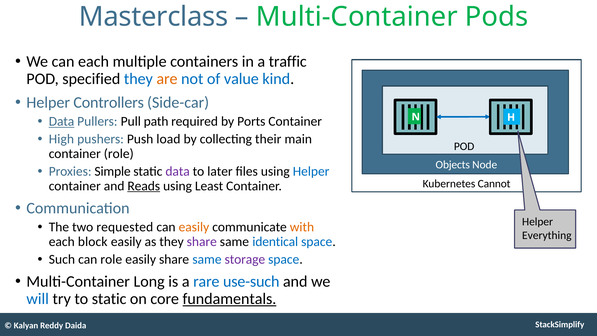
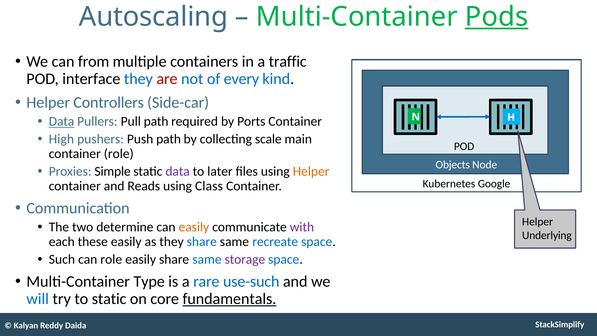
Masterclass: Masterclass -> Autoscaling
Pods underline: none -> present
can each: each -> from
specified: specified -> interface
are colour: orange -> red
value: value -> every
Push load: load -> path
their: their -> scale
Helper at (311, 171) colour: blue -> orange
Cannot: Cannot -> Google
Reads underline: present -> none
Least: Least -> Class
requested: requested -> determine
with colour: orange -> purple
Everything: Everything -> Underlying
block: block -> these
share at (202, 242) colour: purple -> blue
identical: identical -> recreate
Long: Long -> Type
